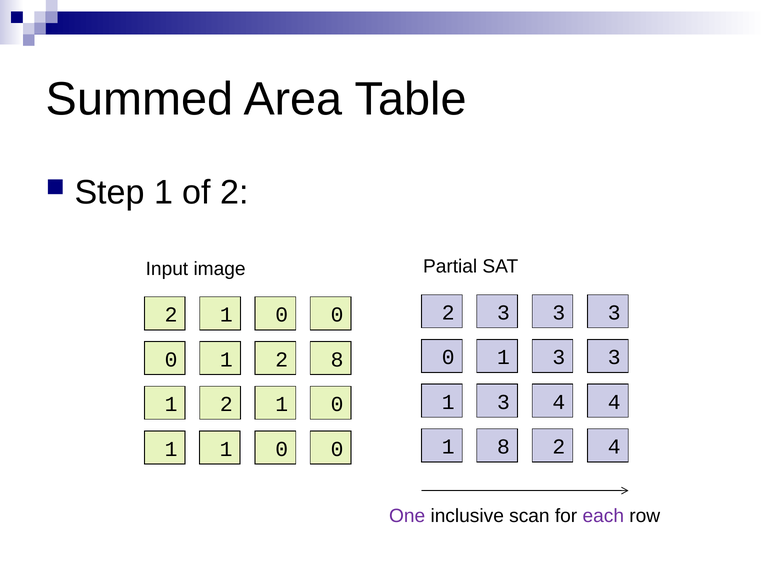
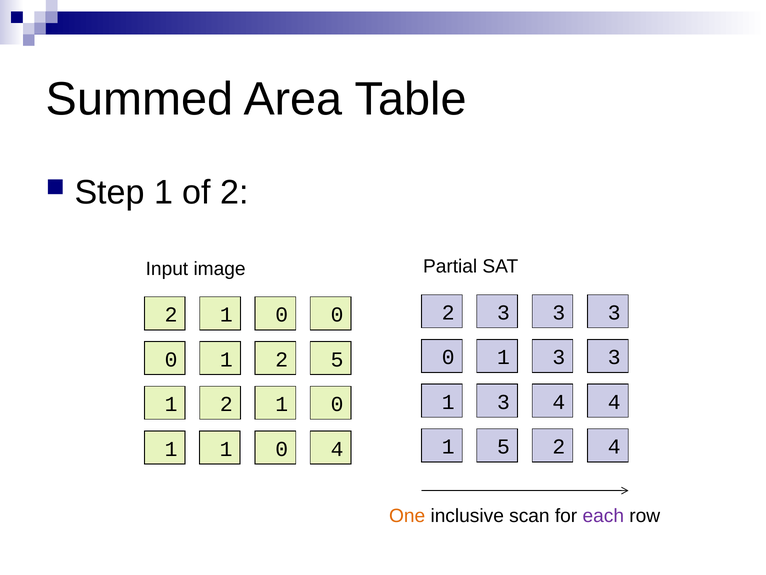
2 8: 8 -> 5
1 8: 8 -> 5
1 1 0 0: 0 -> 4
One colour: purple -> orange
